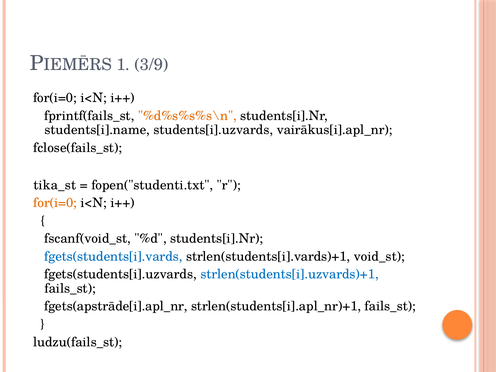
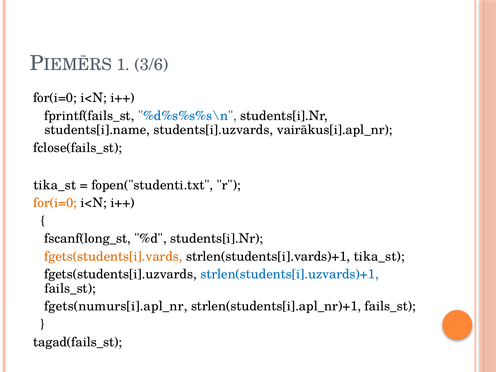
3/9: 3/9 -> 3/6
%d%s%s%s\n colour: orange -> blue
fscanf(void_st: fscanf(void_st -> fscanf(long_st
fgets(students[i].vards colour: blue -> orange
strlen(students[i].vards)+1 void_st: void_st -> tika_st
fgets(apstrāde[i].apl_nr: fgets(apstrāde[i].apl_nr -> fgets(numurs[i].apl_nr
ludzu(fails_st: ludzu(fails_st -> tagad(fails_st
